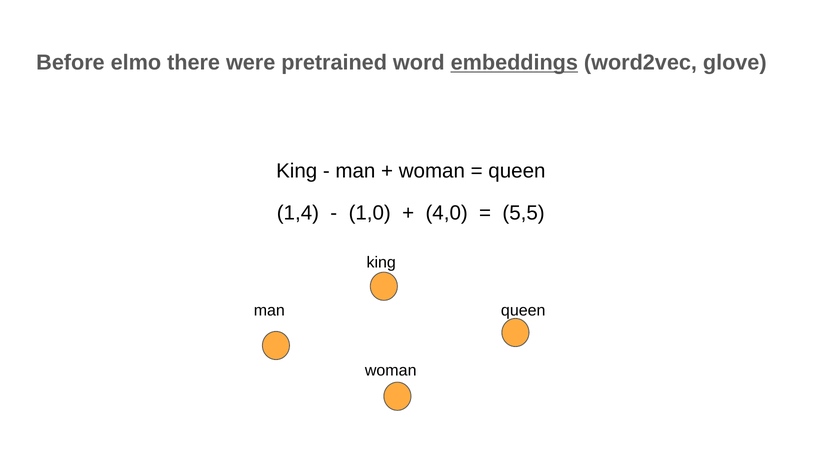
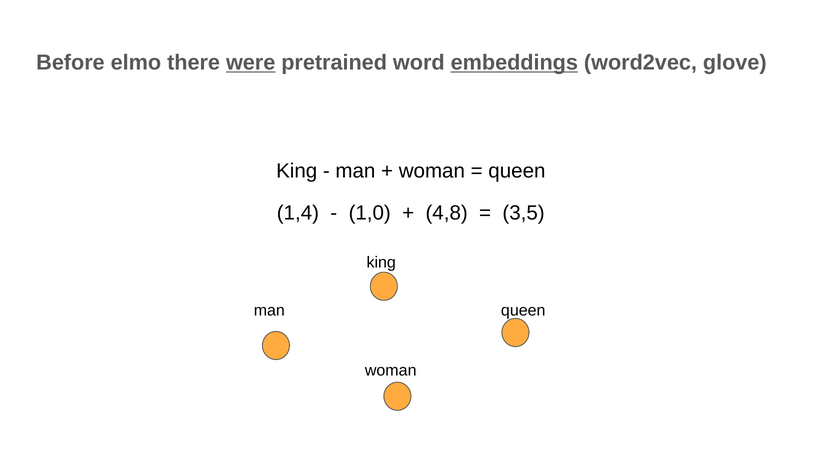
were underline: none -> present
4,0: 4,0 -> 4,8
5,5: 5,5 -> 3,5
